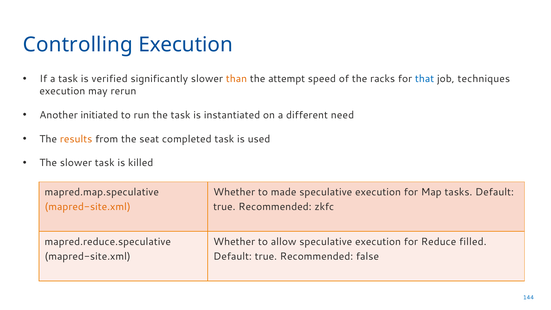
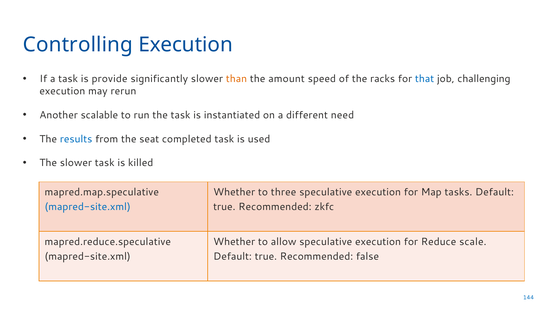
verified: verified -> provide
attempt: attempt -> amount
techniques: techniques -> challenging
initiated: initiated -> scalable
results colour: orange -> blue
made: made -> three
mapred-site.xml at (88, 207) colour: orange -> blue
filled: filled -> scale
